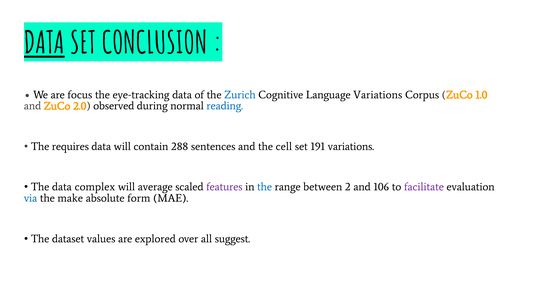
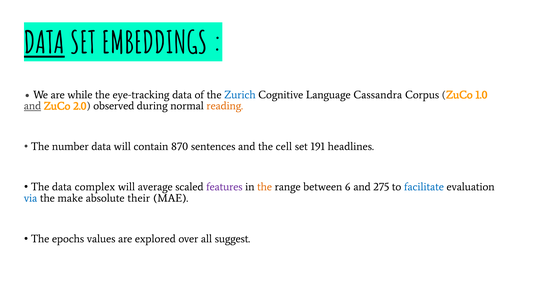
CONCLUSION: CONCLUSION -> EMBEDDINGS
focus: focus -> while
Language Variations: Variations -> Cassandra
and at (33, 106) underline: none -> present
reading colour: blue -> orange
requires: requires -> number
288: 288 -> 870
191 variations: variations -> headlines
the at (265, 187) colour: blue -> orange
2: 2 -> 6
106: 106 -> 275
facilitate colour: purple -> blue
form: form -> their
dataset: dataset -> epochs
